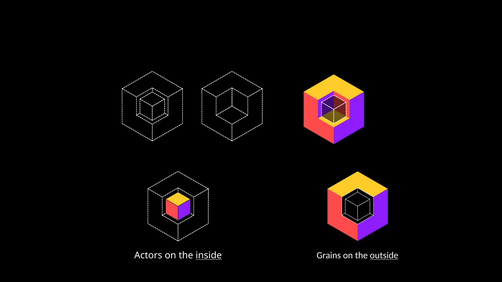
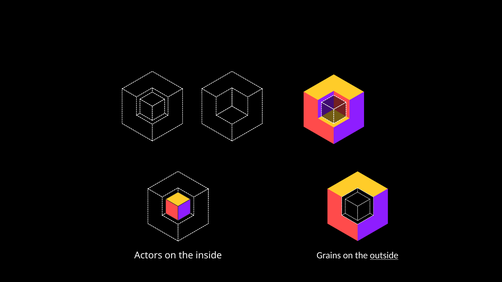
inside underline: present -> none
